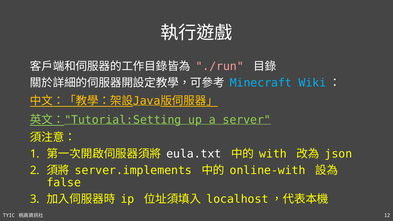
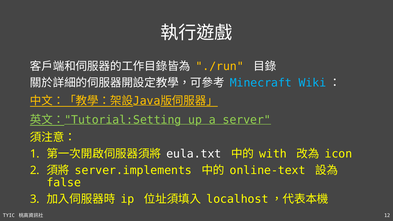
./run colour: pink -> yellow
json: json -> icon
online-with: online-with -> online-text
